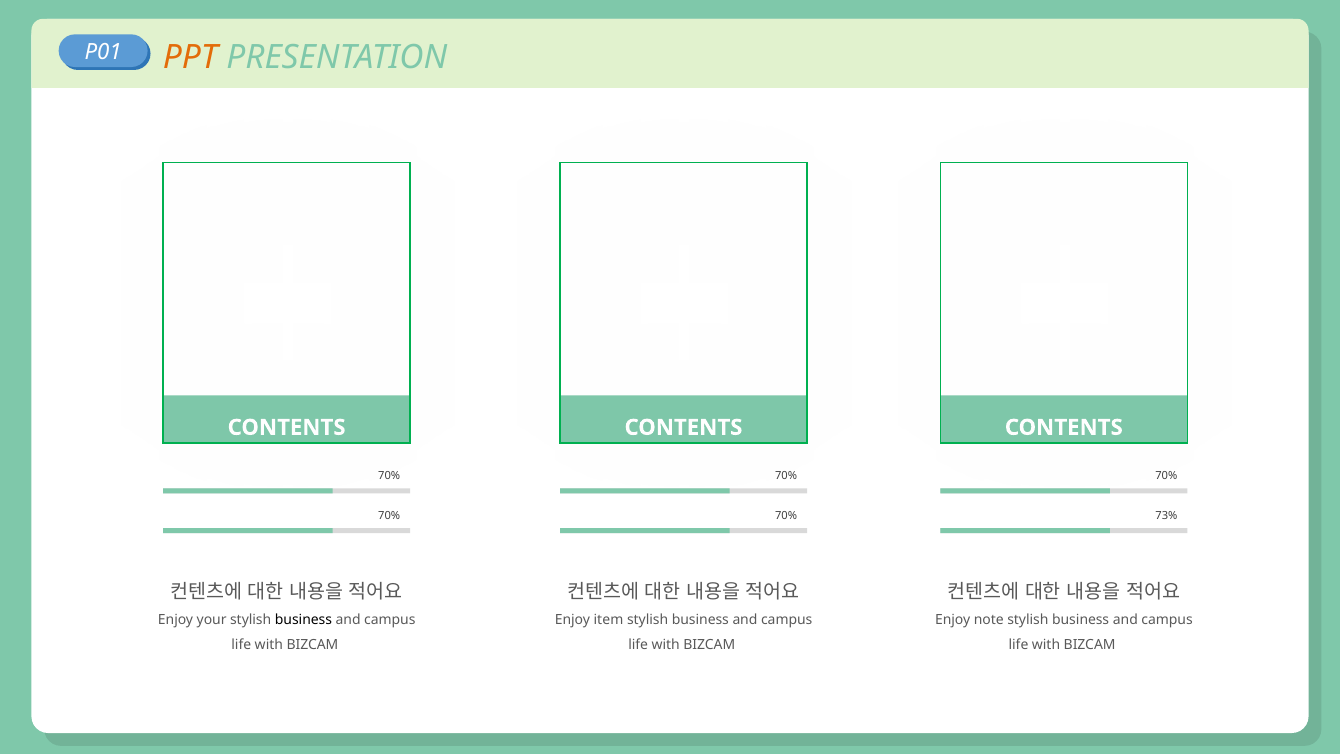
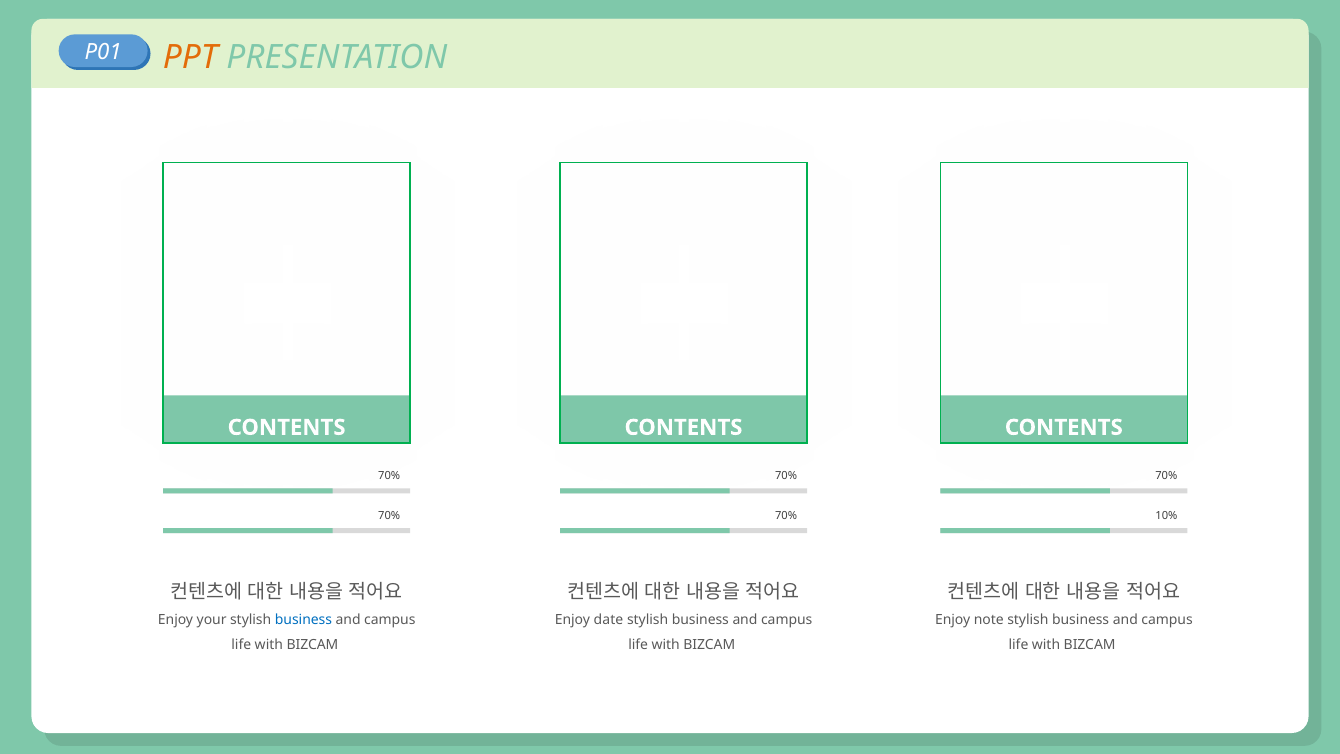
73%: 73% -> 10%
business at (303, 620) colour: black -> blue
item: item -> date
